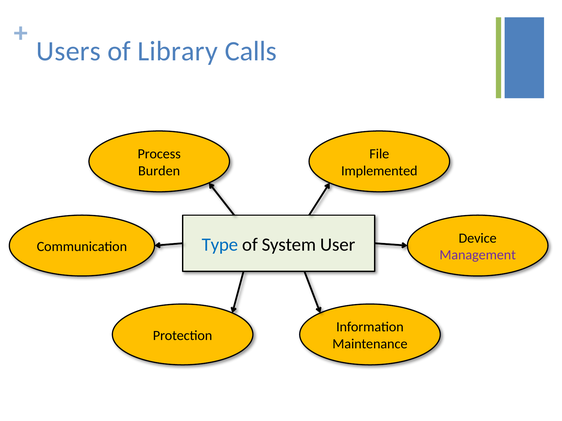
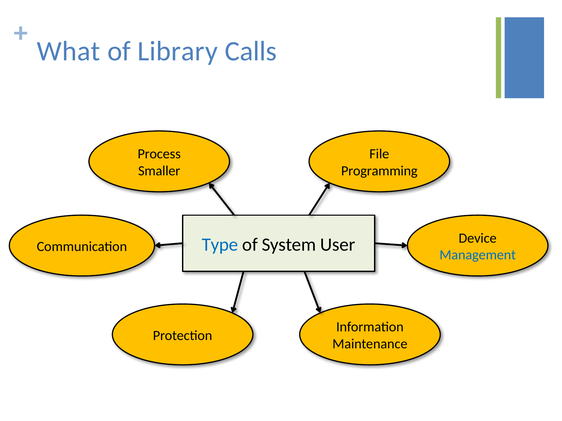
Users: Users -> What
Burden: Burden -> Smaller
Implemented: Implemented -> Programming
Management colour: purple -> blue
